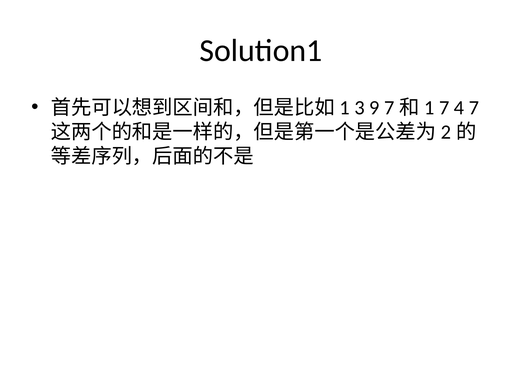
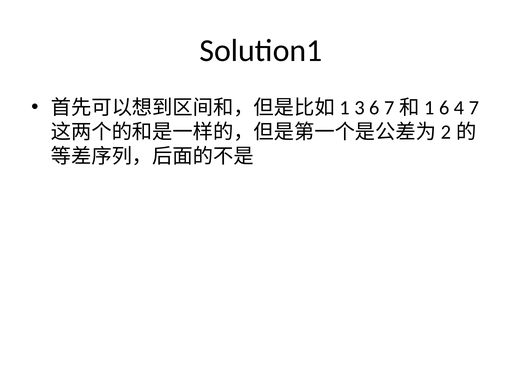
3 9: 9 -> 6
7 at (444, 108): 7 -> 6
